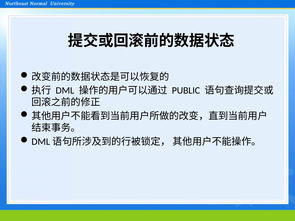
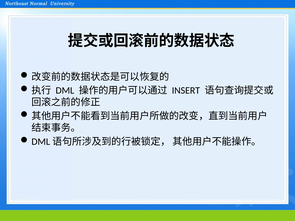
PUBLIC: PUBLIC -> INSERT
